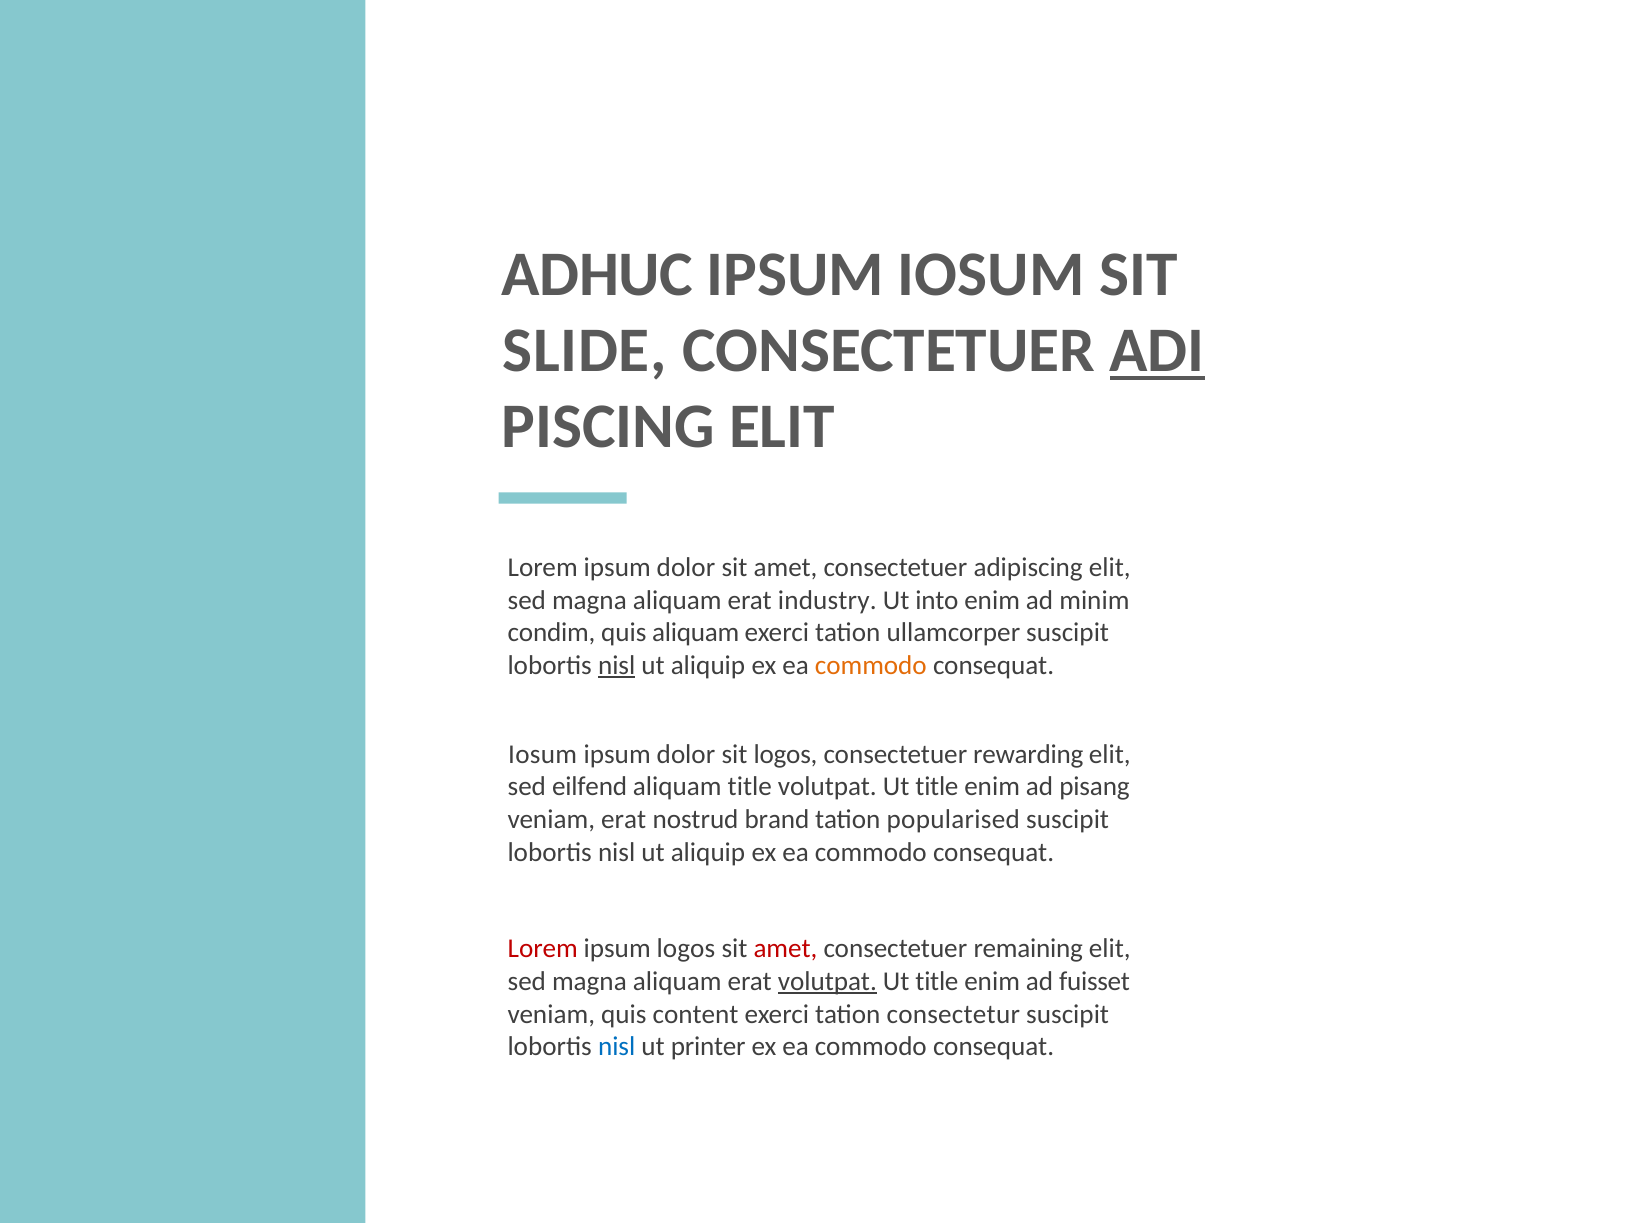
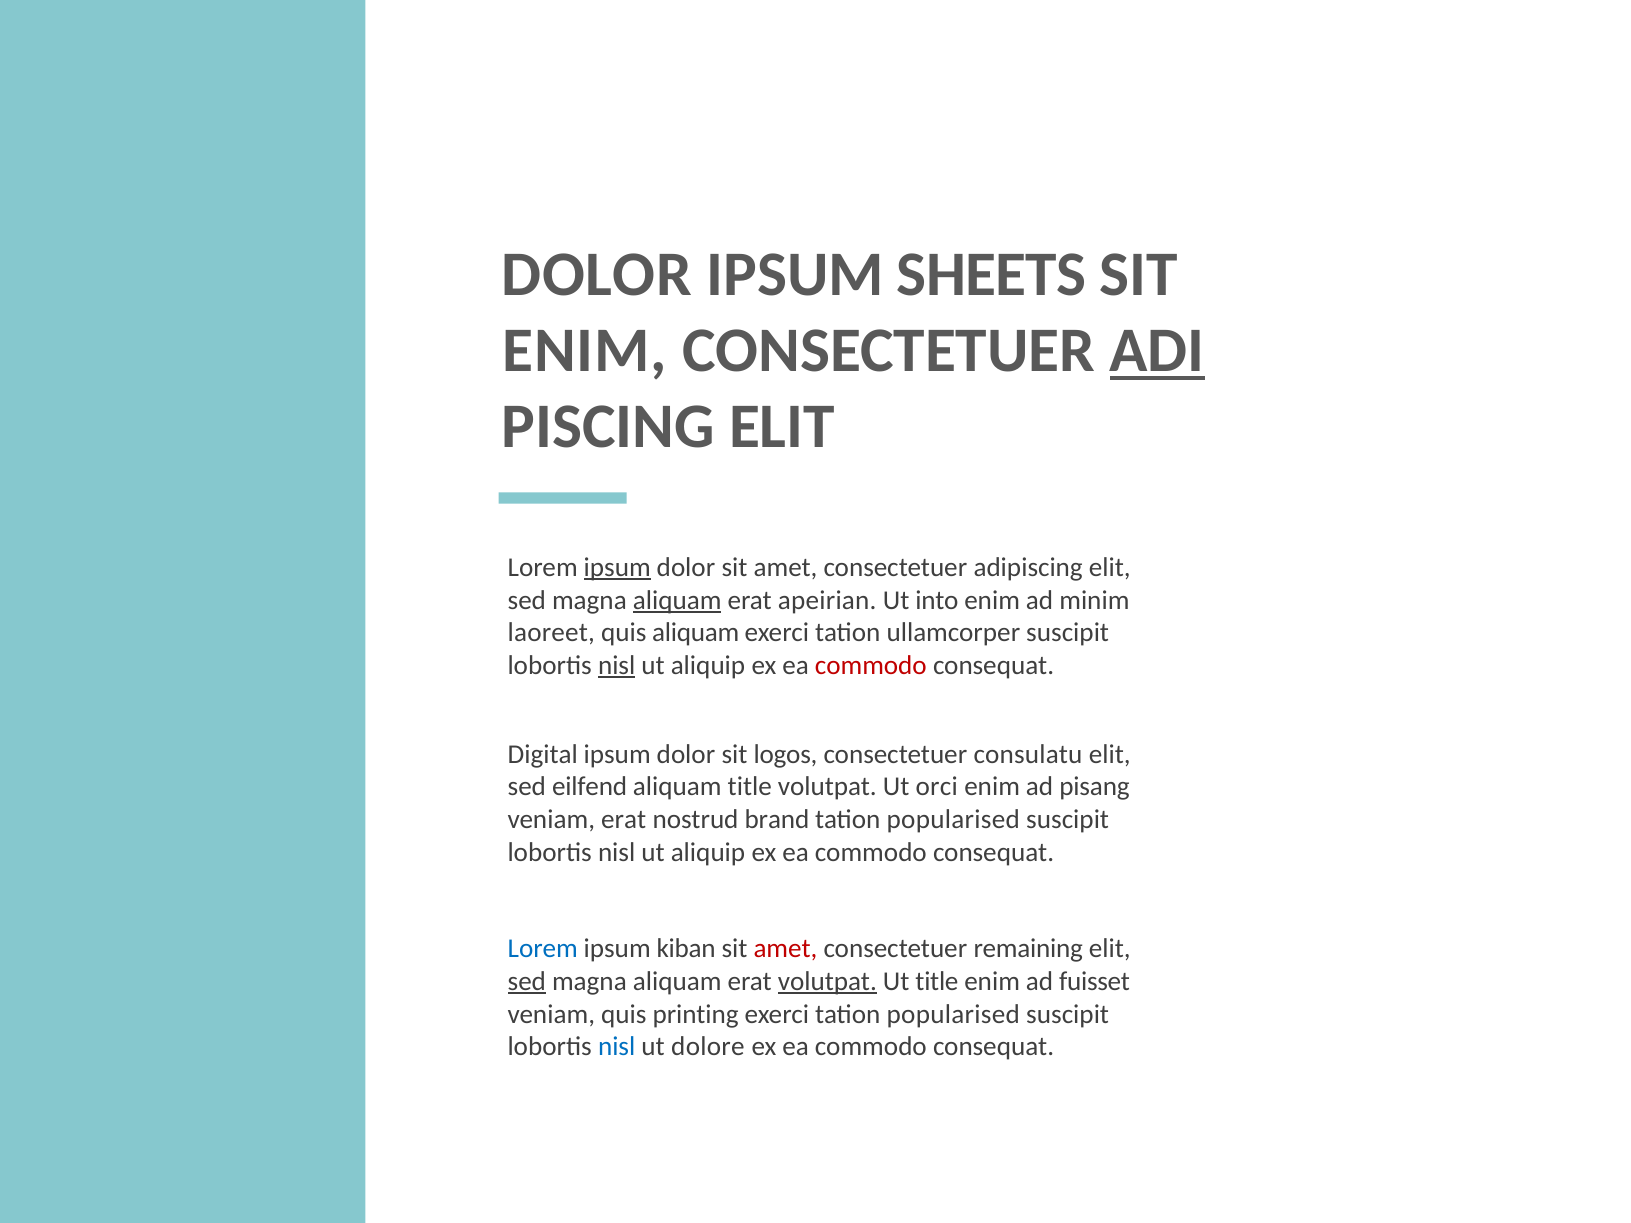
ADHUC at (597, 275): ADHUC -> DOLOR
IPSUM IOSUM: IOSUM -> SHEETS
SLIDE at (585, 351): SLIDE -> ENIM
ipsum at (617, 568) underline: none -> present
aliquam at (677, 600) underline: none -> present
industry: industry -> apeirian
condim: condim -> laoreet
commodo at (871, 666) colour: orange -> red
Iosum at (543, 755): Iosum -> Digital
rewarding: rewarding -> consulatu
title at (937, 787): title -> orci
Lorem at (543, 949) colour: red -> blue
ipsum logos: logos -> kiban
sed at (527, 982) underline: none -> present
content: content -> printing
exerci tation consectetur: consectetur -> popularised
printer: printer -> dolore
